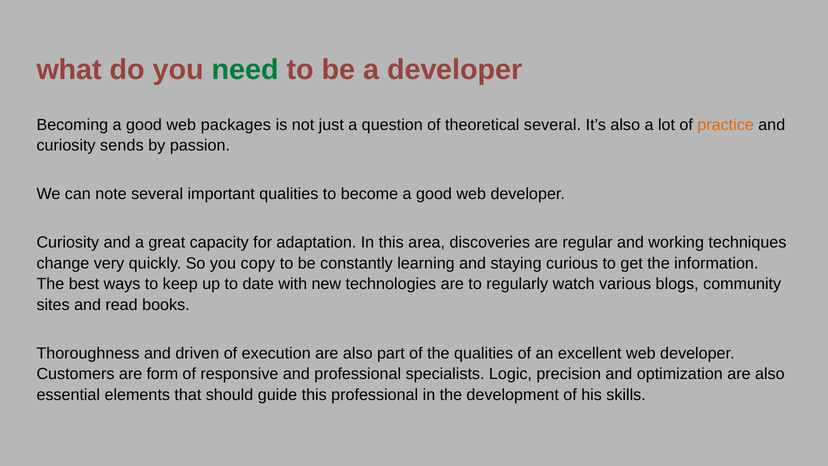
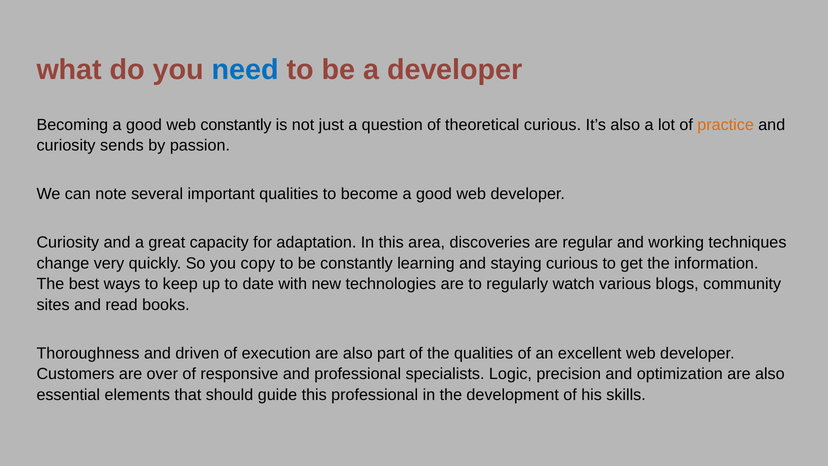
need colour: green -> blue
web packages: packages -> constantly
theoretical several: several -> curious
form: form -> over
